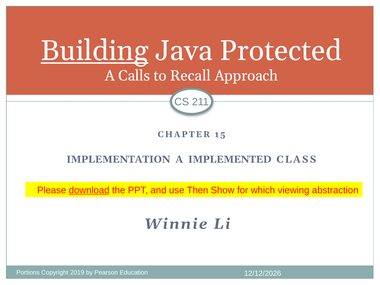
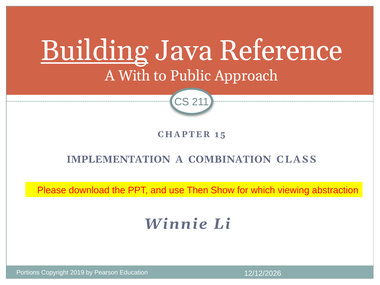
Protected: Protected -> Reference
Calls: Calls -> With
Recall: Recall -> Public
IMPLEMENTED: IMPLEMENTED -> COMBINATION
download underline: present -> none
